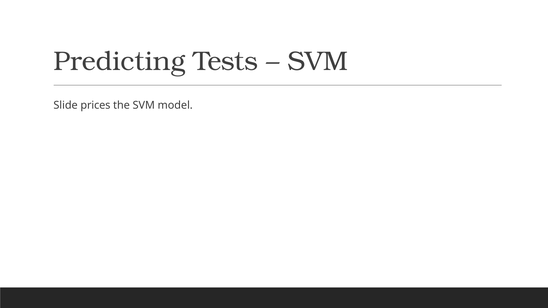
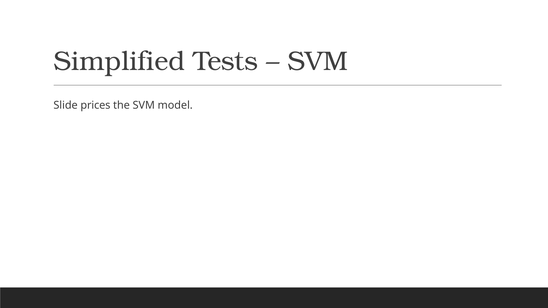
Predicting: Predicting -> Simplified
